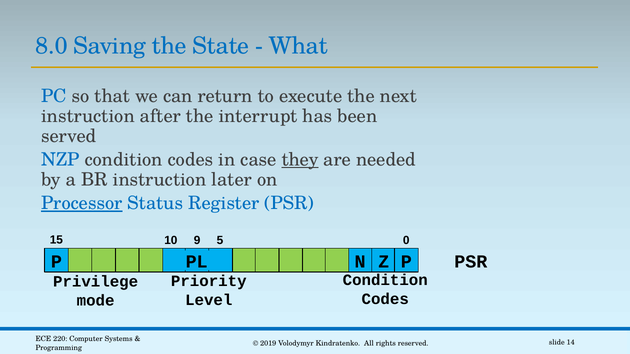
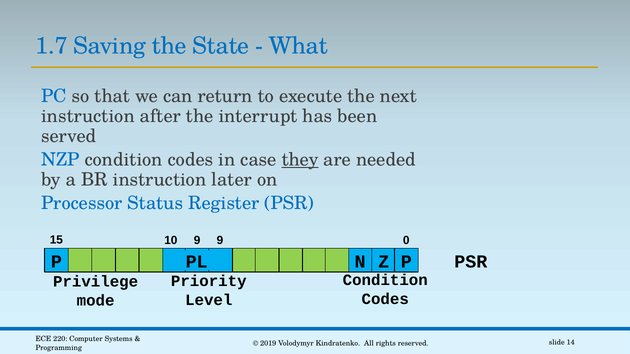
8.0: 8.0 -> 1.7
Processor underline: present -> none
9 5: 5 -> 9
